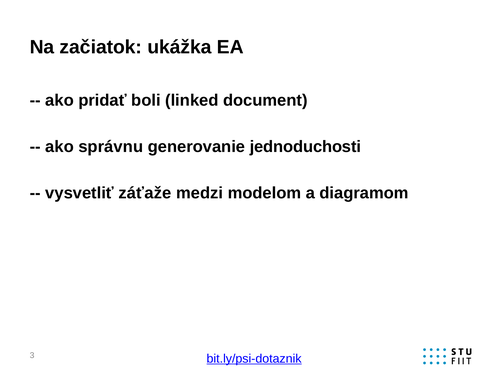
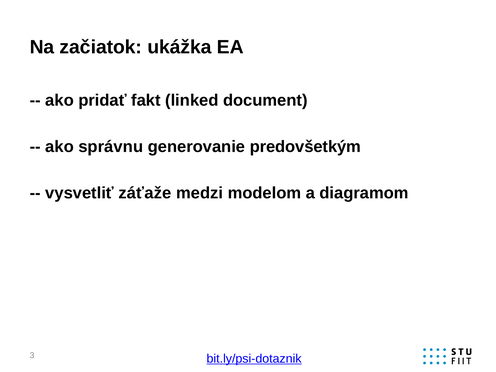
boli: boli -> fakt
jednoduchosti: jednoduchosti -> predovšetkým
